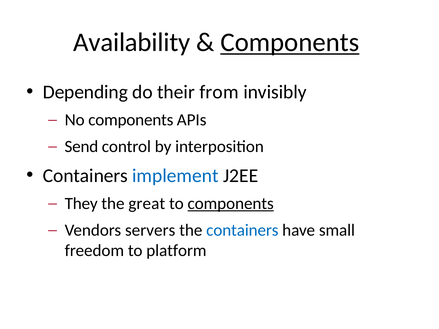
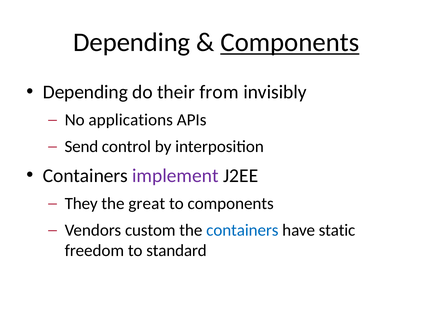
Availability at (132, 42): Availability -> Depending
No components: components -> applications
implement colour: blue -> purple
components at (231, 204) underline: present -> none
servers: servers -> custom
small: small -> static
platform: platform -> standard
